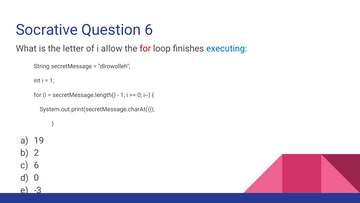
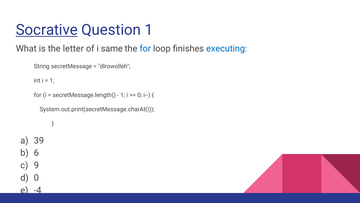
Socrative underline: none -> present
Question 6: 6 -> 1
allow: allow -> same
for at (145, 48) colour: red -> blue
19: 19 -> 39
2: 2 -> 6
6 at (36, 165): 6 -> 9
-3: -3 -> -4
